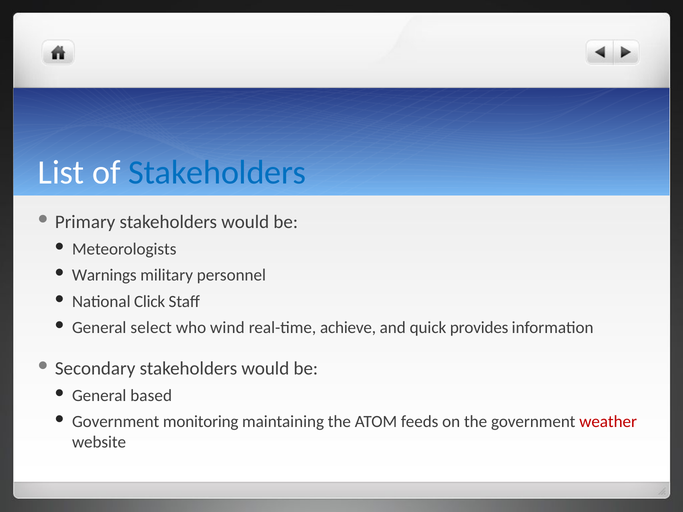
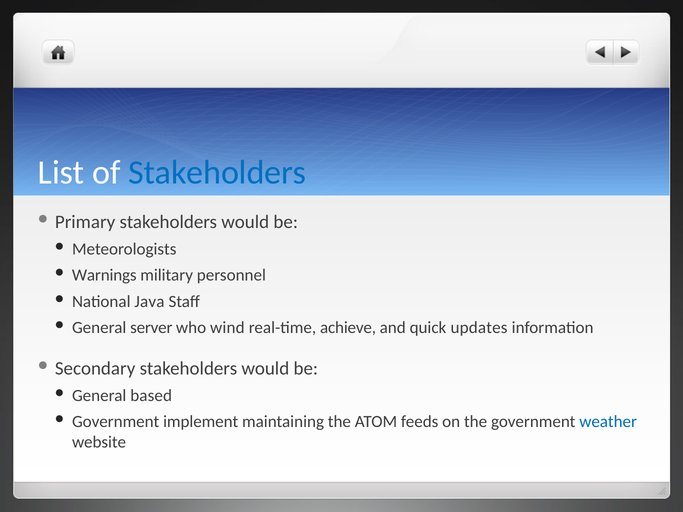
Click: Click -> Java
select: select -> server
provides: provides -> updates
monitoring: monitoring -> implement
weather colour: red -> blue
